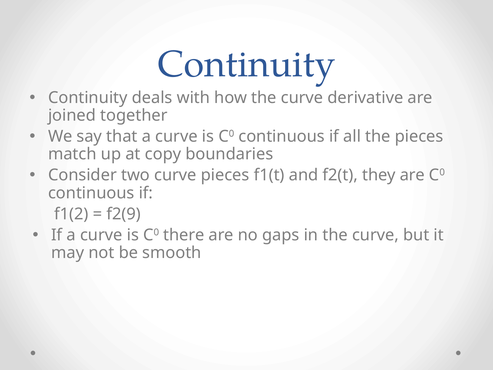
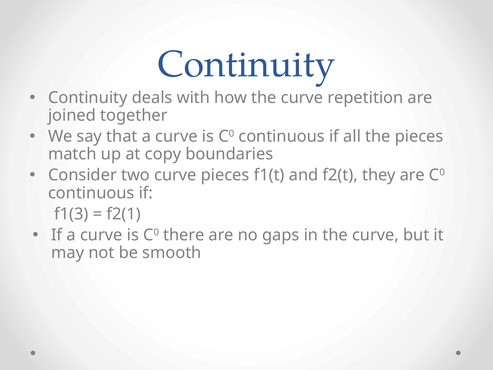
derivative: derivative -> repetition
f1(2: f1(2 -> f1(3
f2(9: f2(9 -> f2(1
